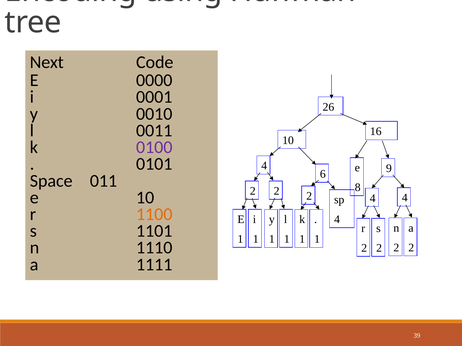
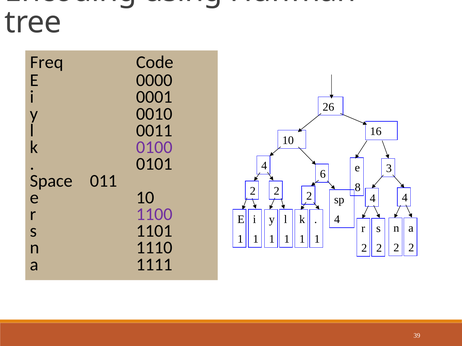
Next: Next -> Freq
9: 9 -> 3
1100 colour: orange -> purple
